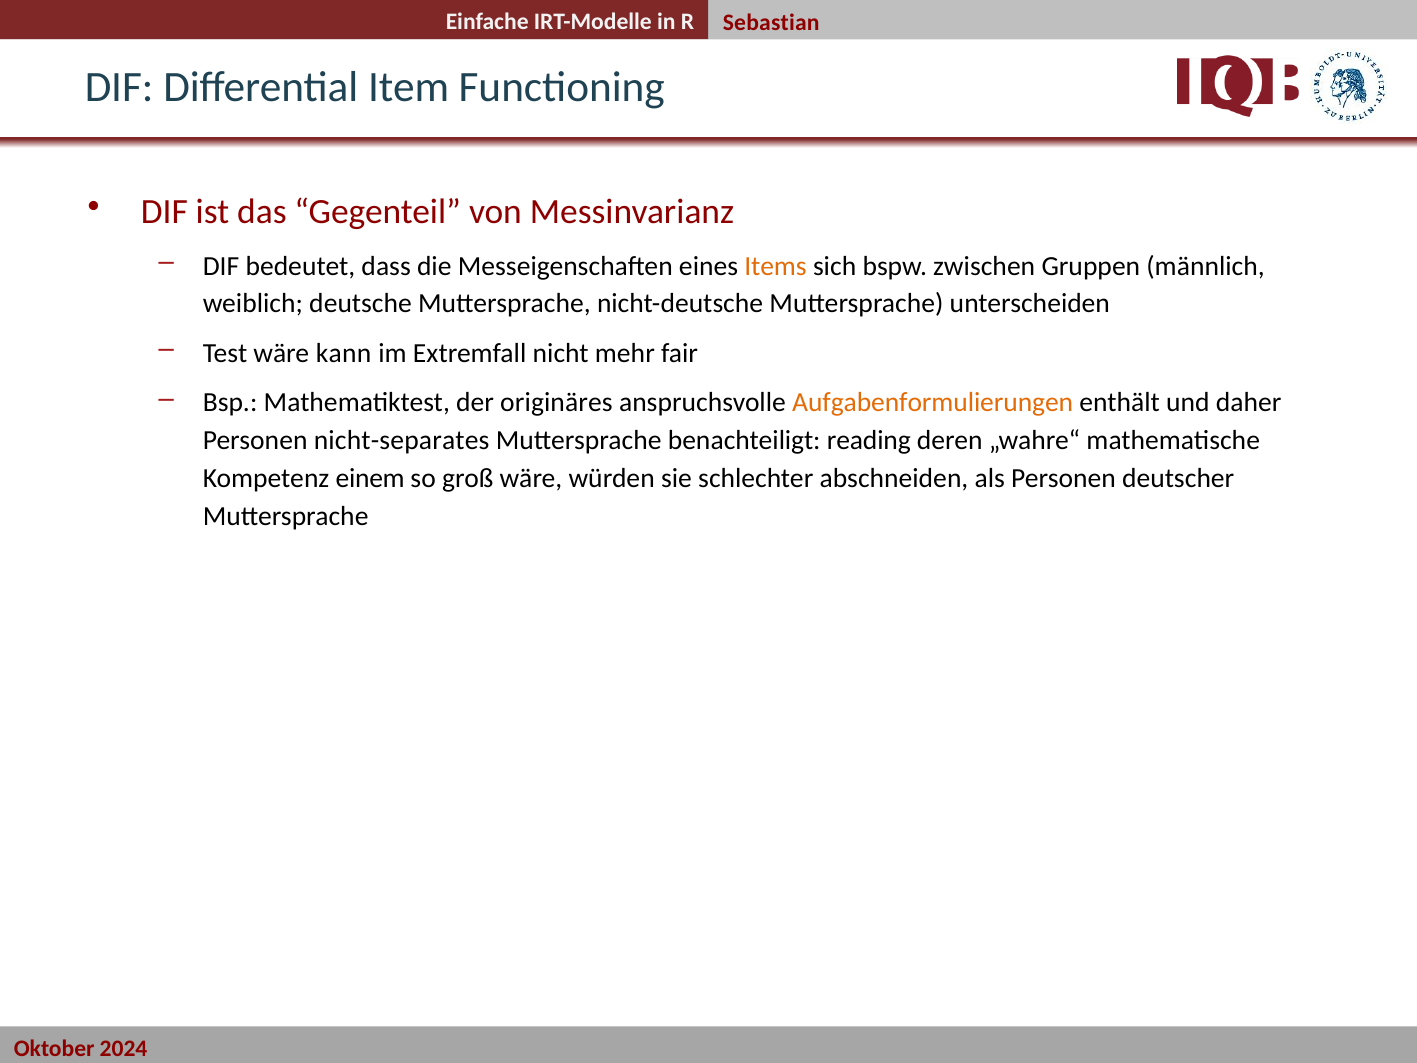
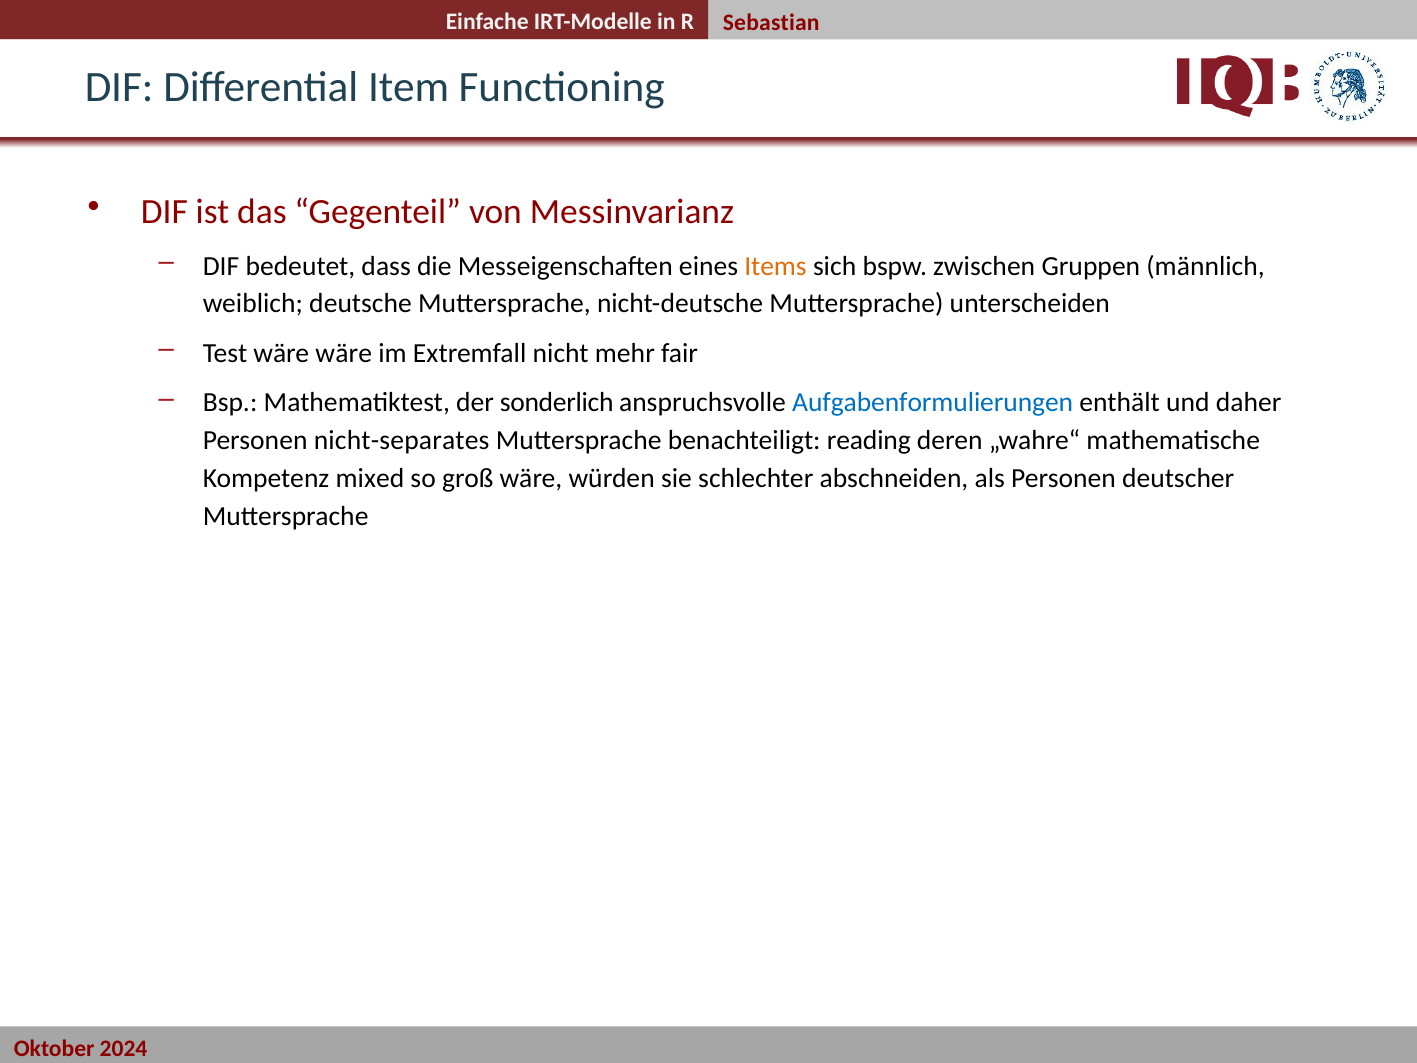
wäre kann: kann -> wäre
originäres: originäres -> sonderlich
Aufgabenformulierungen colour: orange -> blue
einem: einem -> mixed
